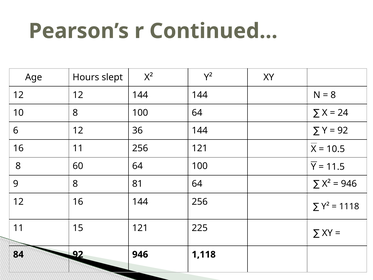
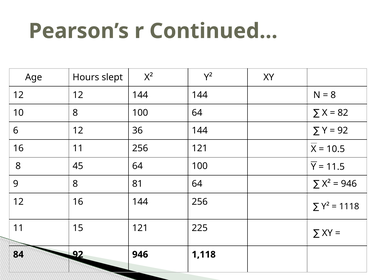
24: 24 -> 82
60: 60 -> 45
